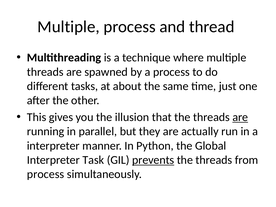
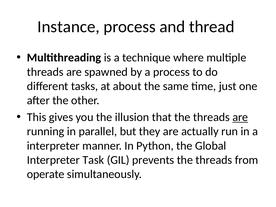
Multiple at (69, 27): Multiple -> Instance
prevents underline: present -> none
process at (46, 174): process -> operate
